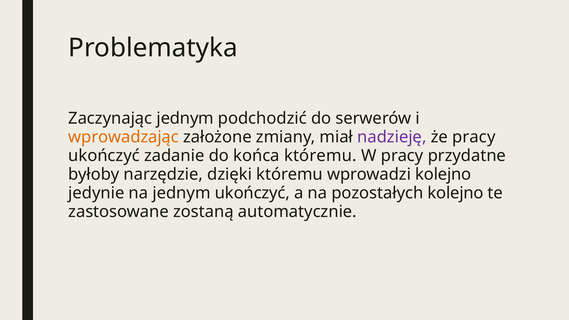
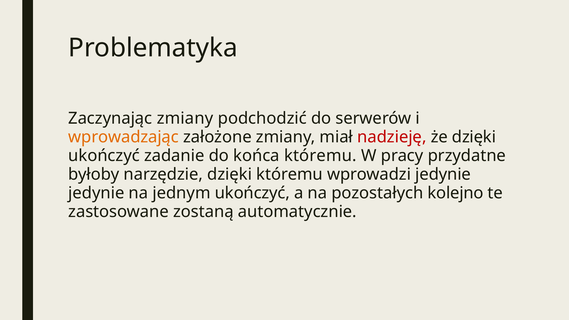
Zaczynając jednym: jednym -> zmiany
nadzieję colour: purple -> red
że pracy: pracy -> dzięki
wprowadzi kolejno: kolejno -> jedynie
